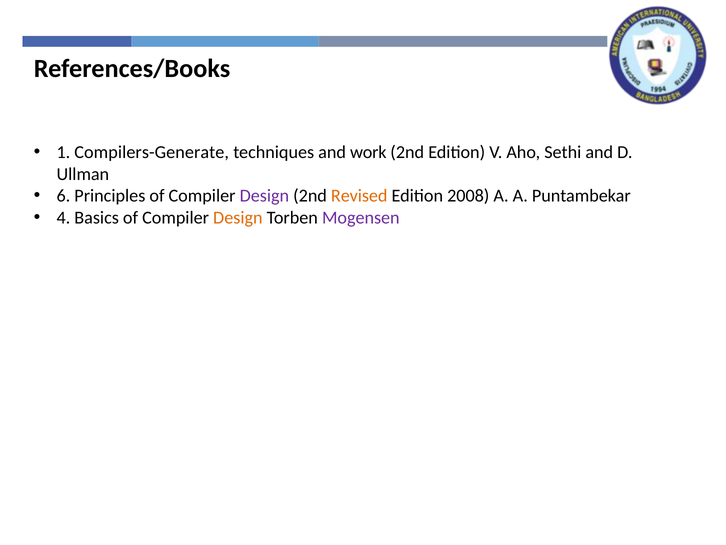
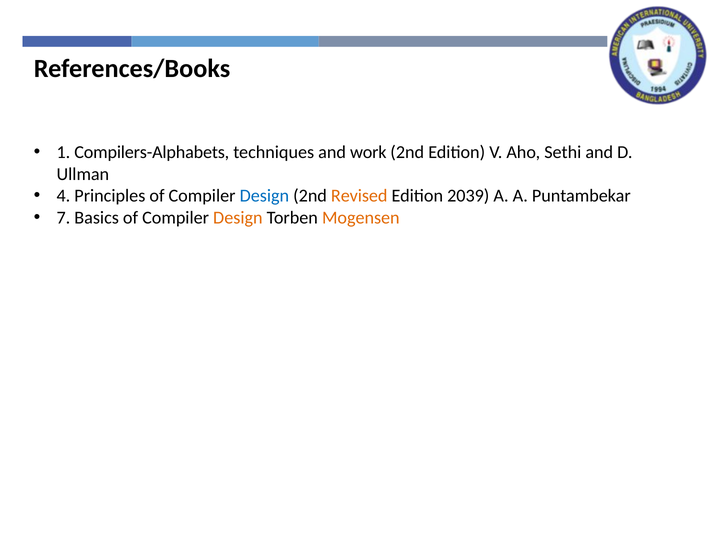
Compilers-Generate: Compilers-Generate -> Compilers-Alphabets
6: 6 -> 4
Design at (264, 196) colour: purple -> blue
2008: 2008 -> 2039
4: 4 -> 7
Mogensen colour: purple -> orange
